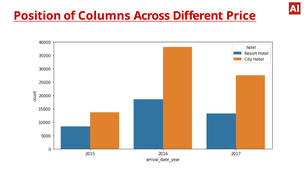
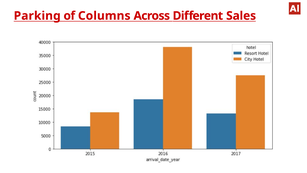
Position: Position -> Parking
Price: Price -> Sales
